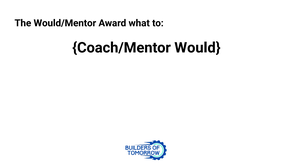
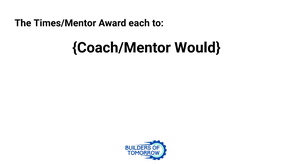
Would/Mentor: Would/Mentor -> Times/Mentor
what: what -> each
